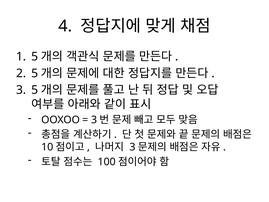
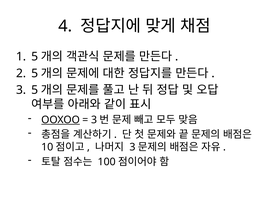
OOXOO underline: none -> present
